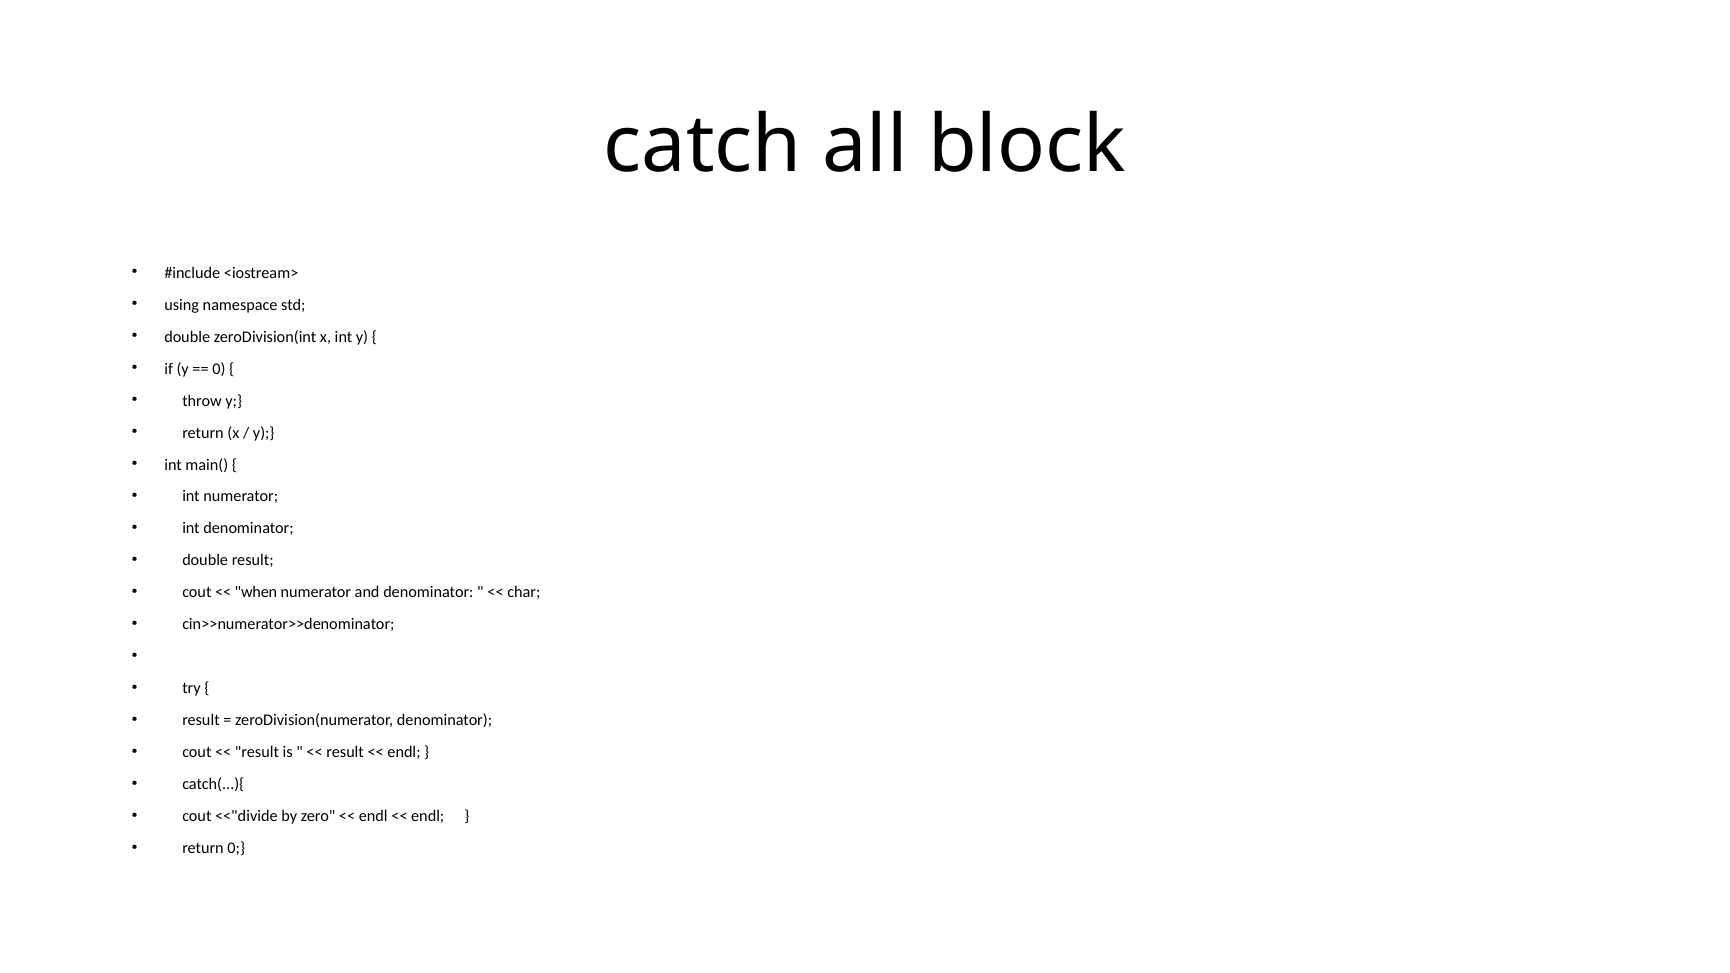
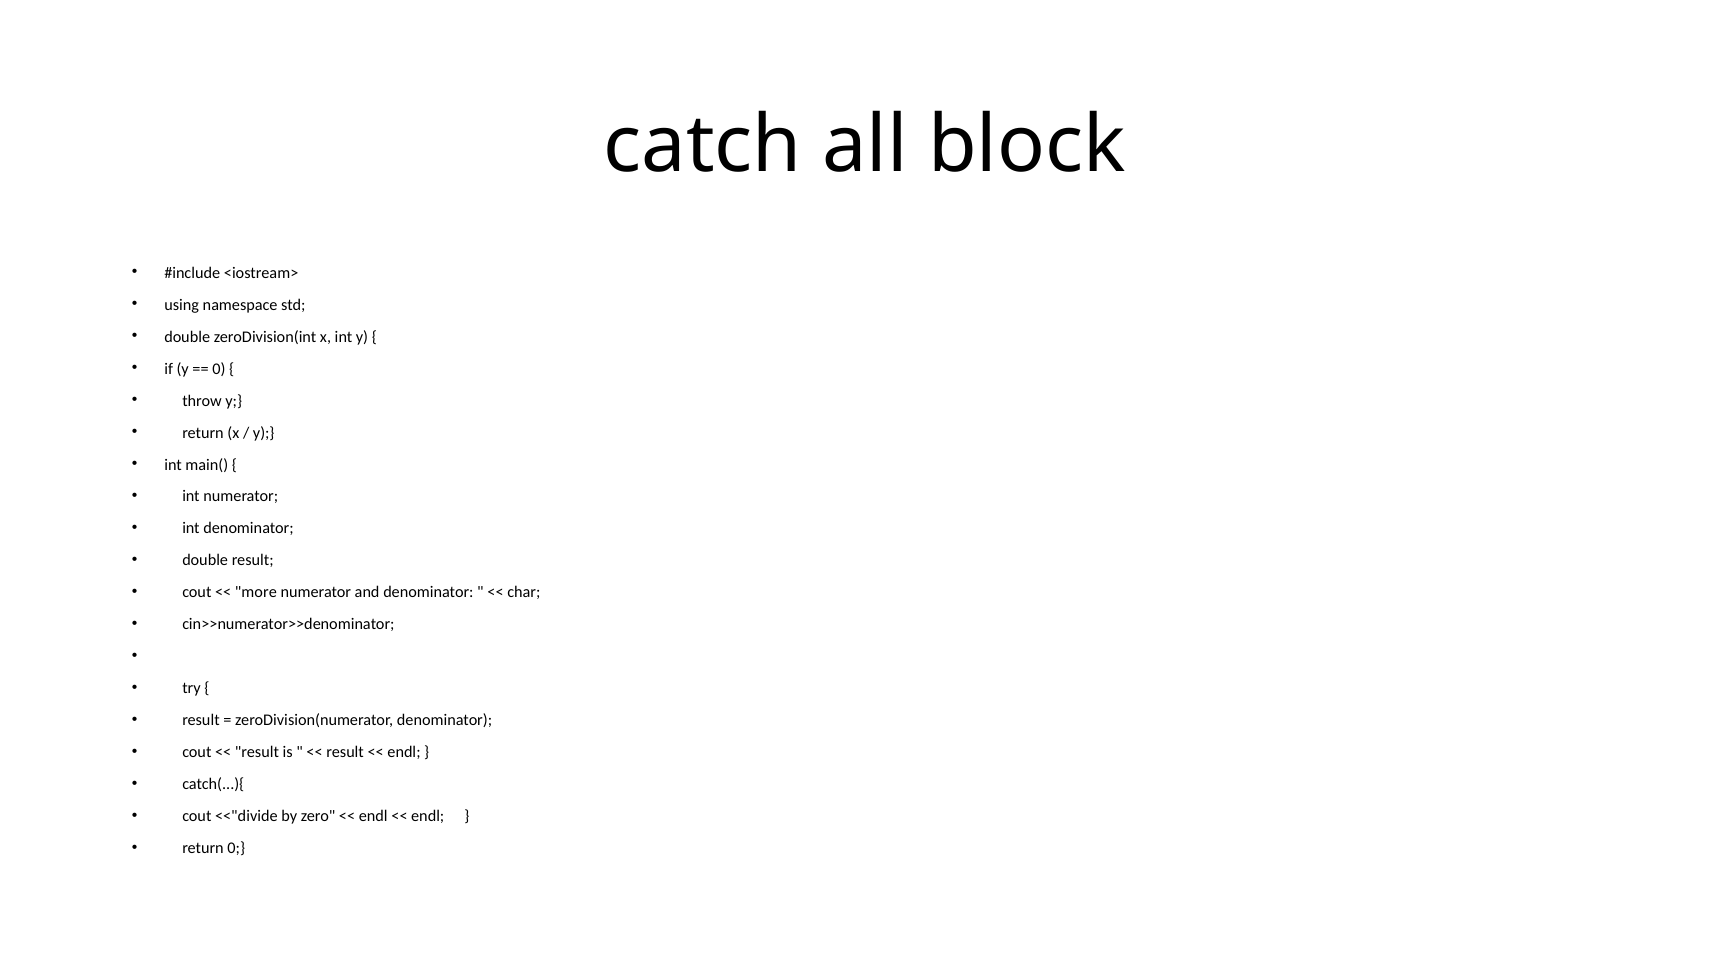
when: when -> more
